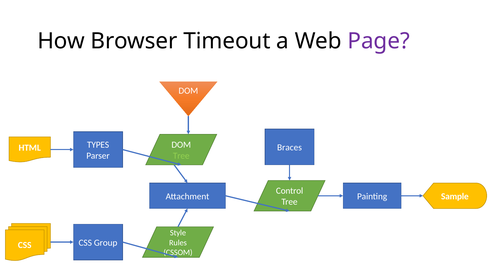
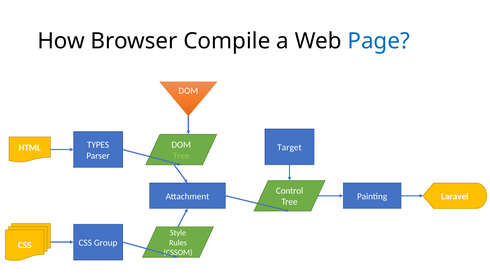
Timeout: Timeout -> Compile
Page colour: purple -> blue
Braces: Braces -> Target
Sample: Sample -> Laravel
